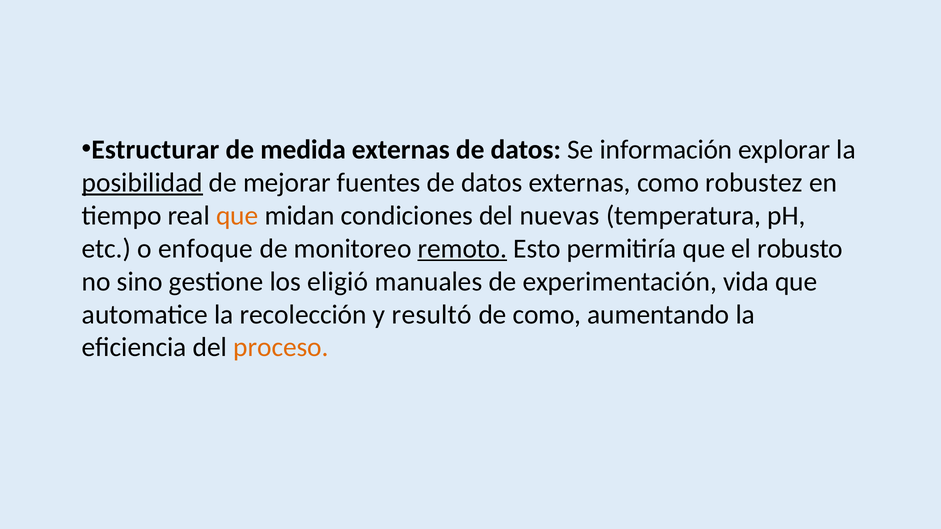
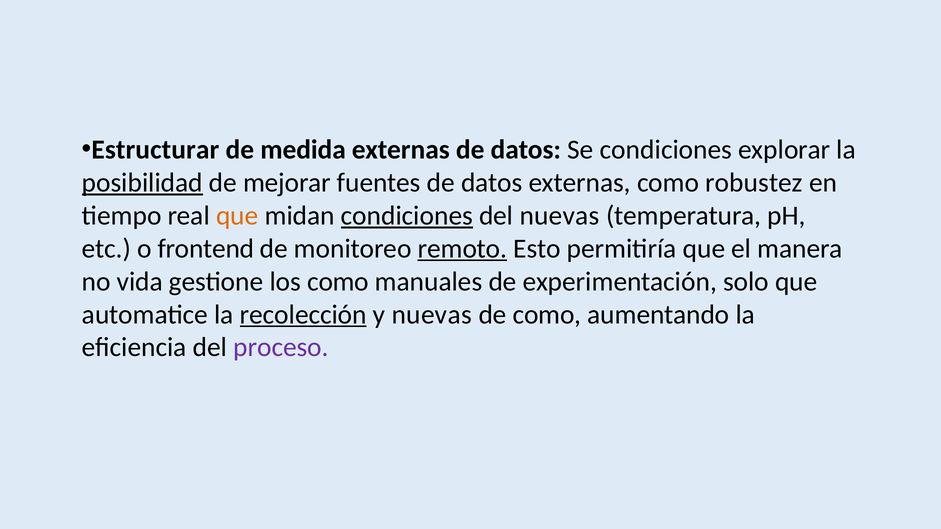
Se información: información -> condiciones
condiciones at (407, 216) underline: none -> present
enfoque: enfoque -> frontend
robusto: robusto -> manera
sino: sino -> vida
los eligió: eligió -> como
vida: vida -> solo
recolección underline: none -> present
y resultó: resultó -> nuevas
proceso colour: orange -> purple
